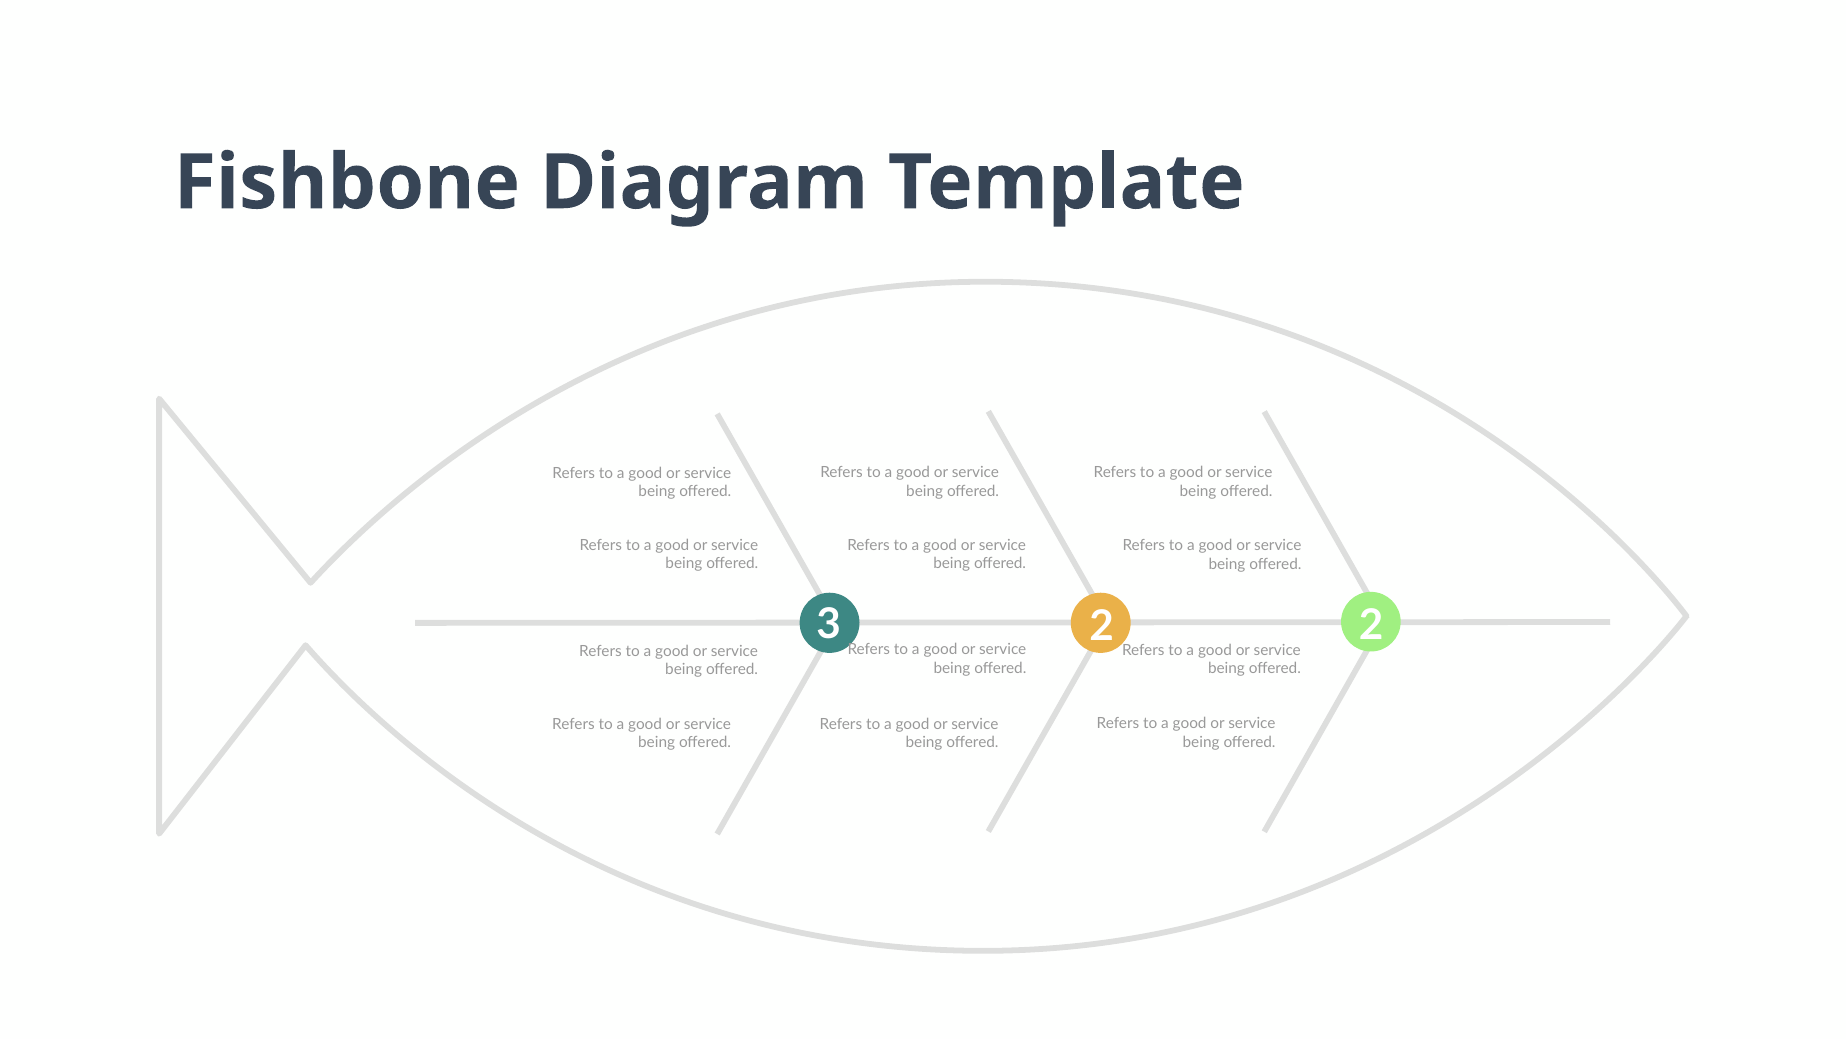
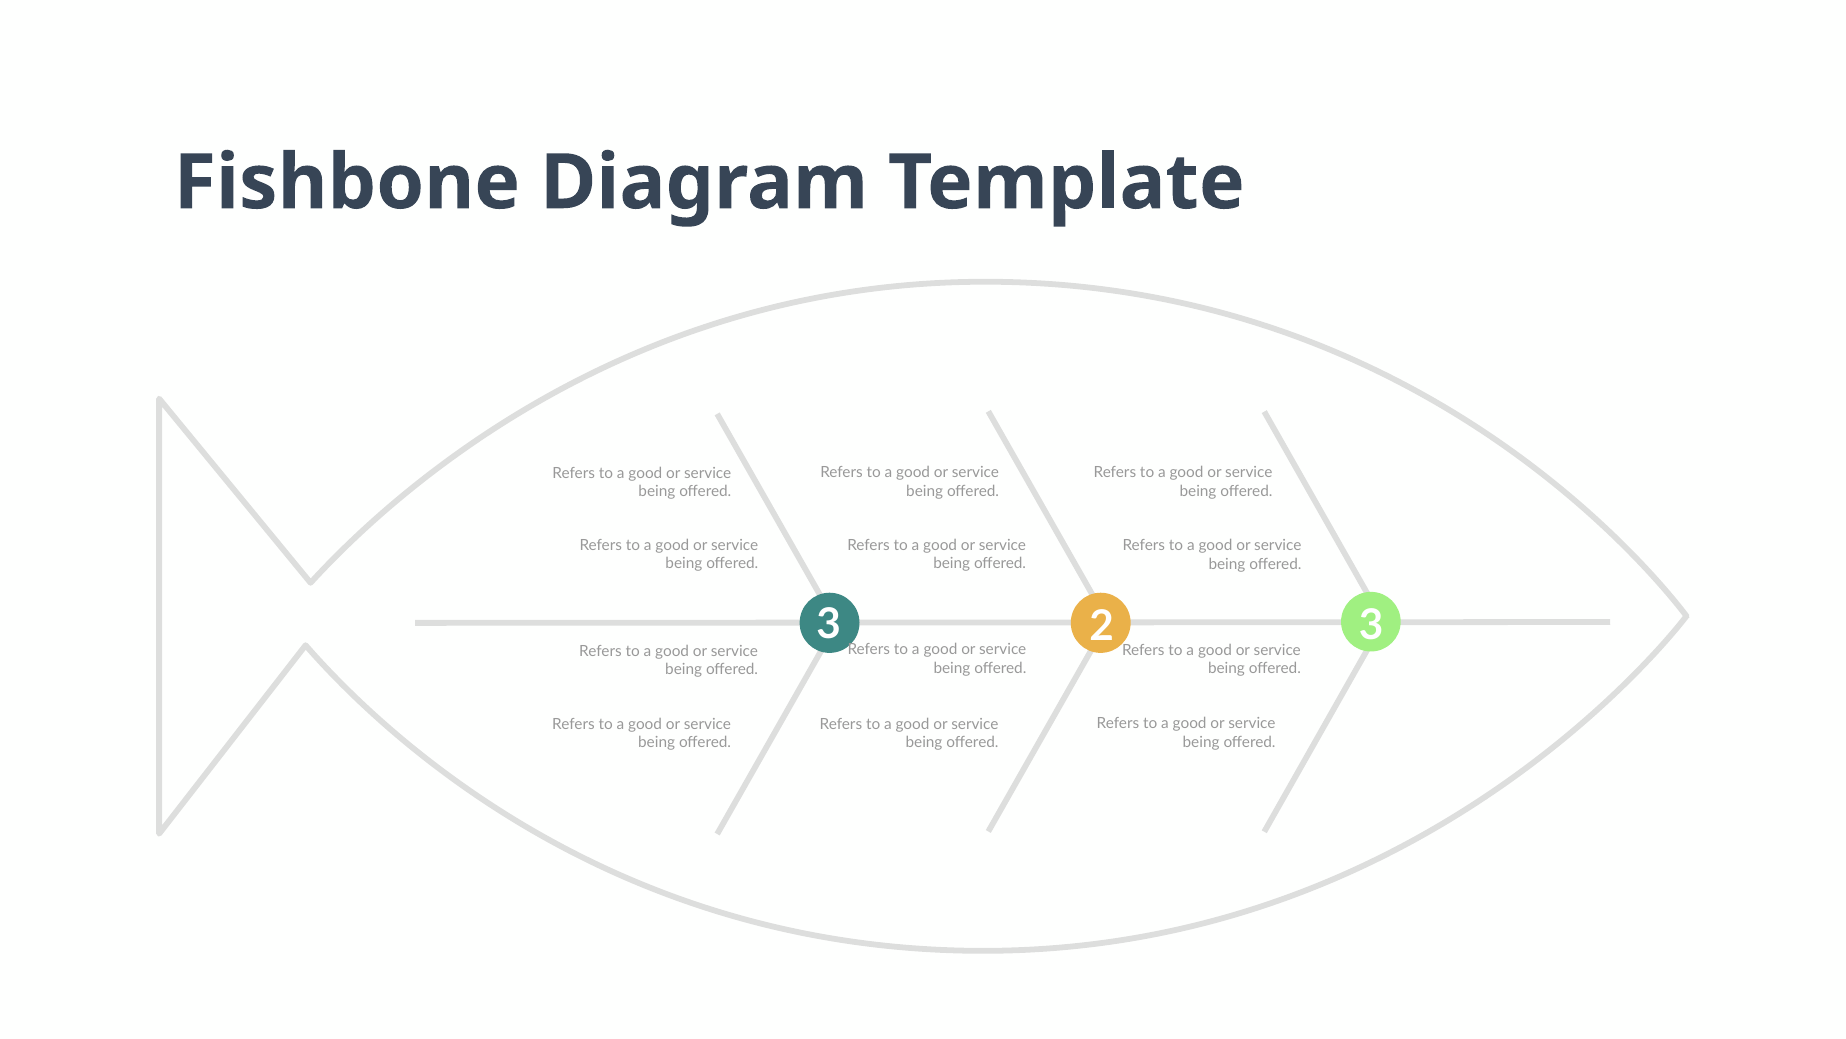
2 2: 2 -> 3
